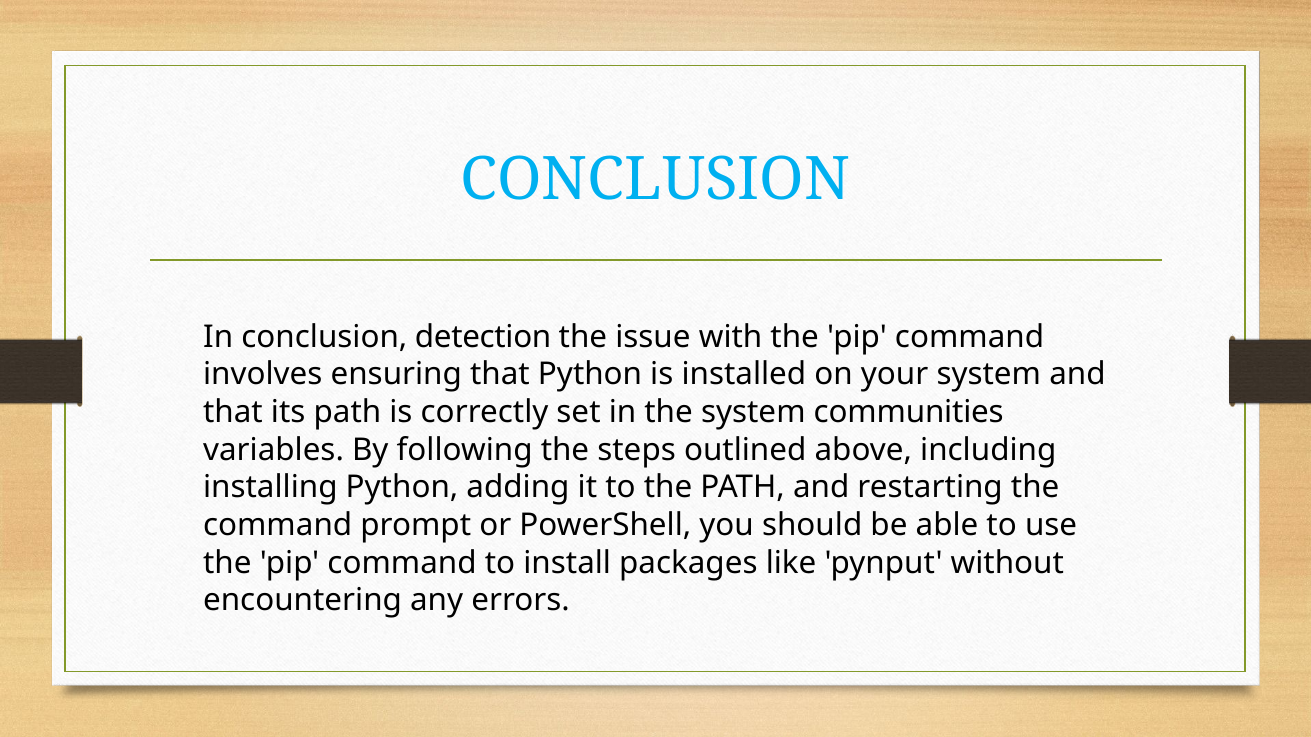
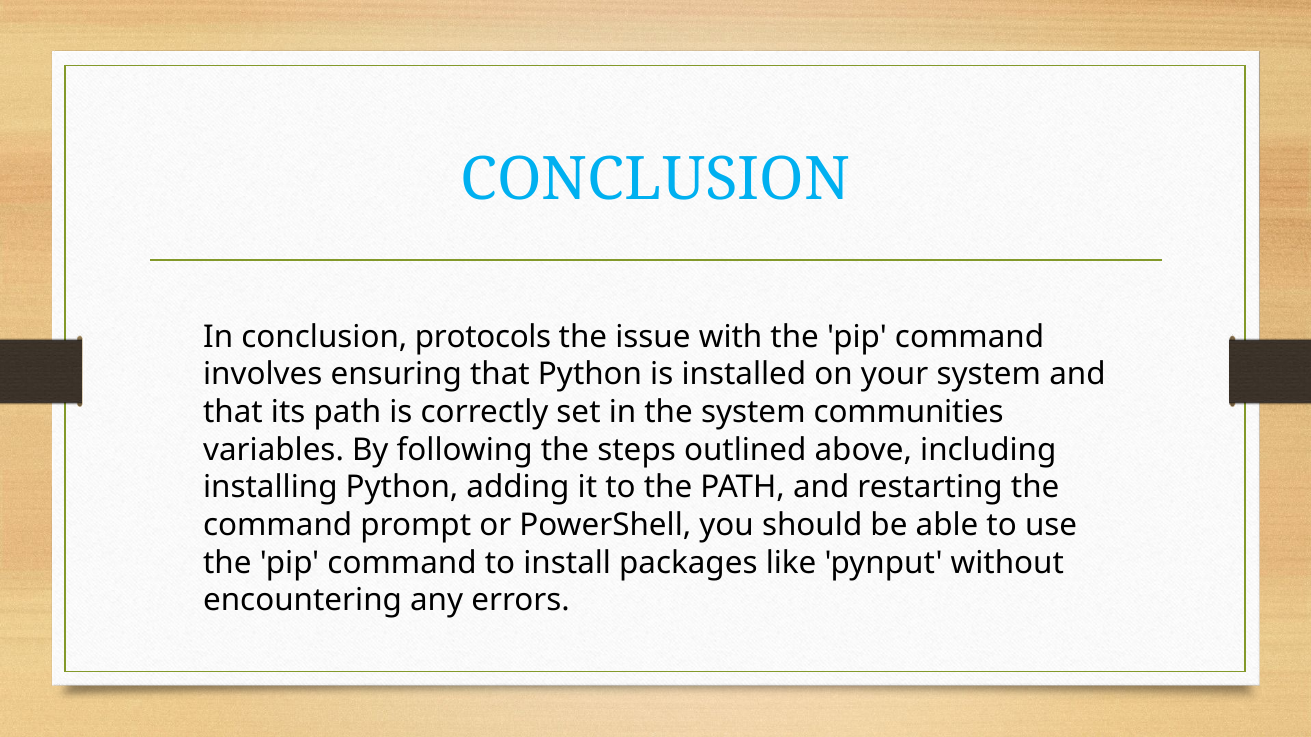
detection: detection -> protocols
